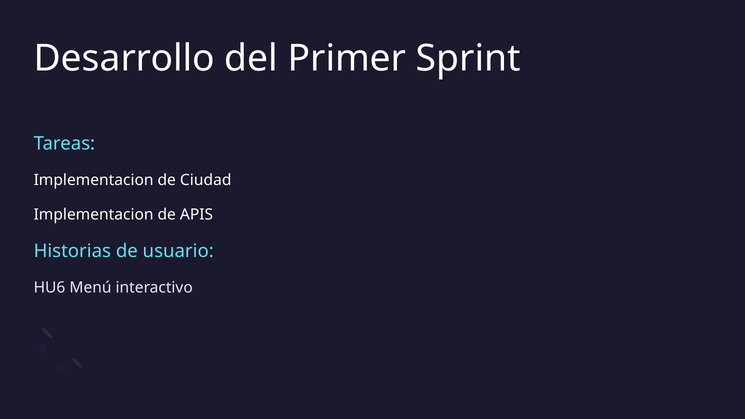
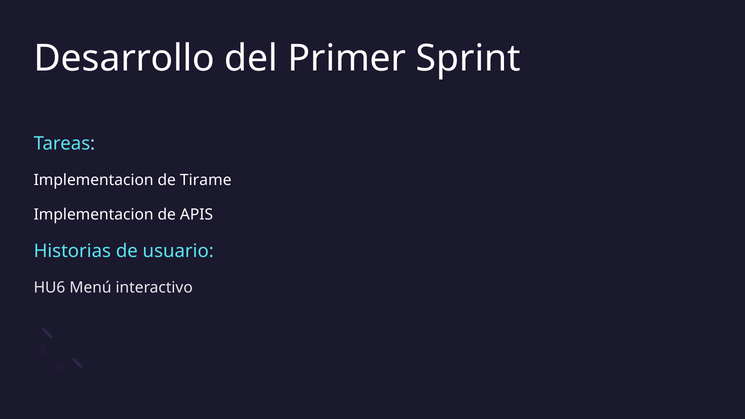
Ciudad: Ciudad -> Tirame
